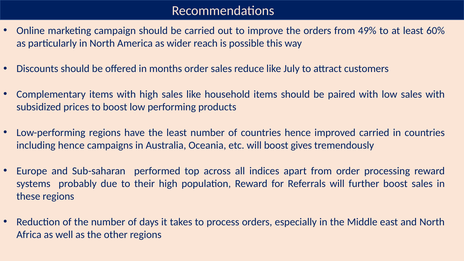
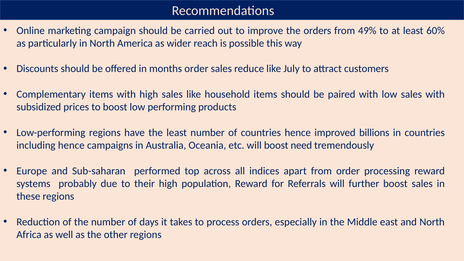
improved carried: carried -> billions
gives: gives -> need
